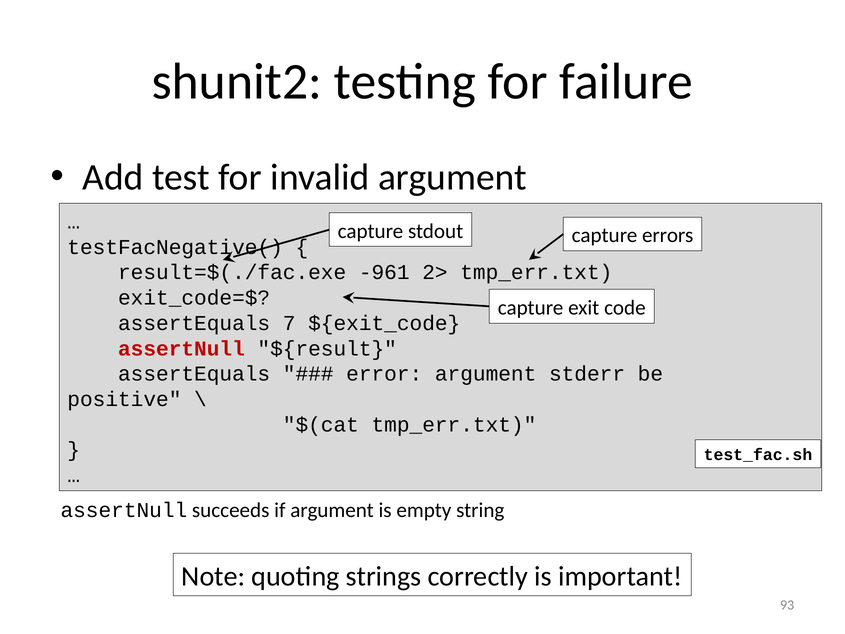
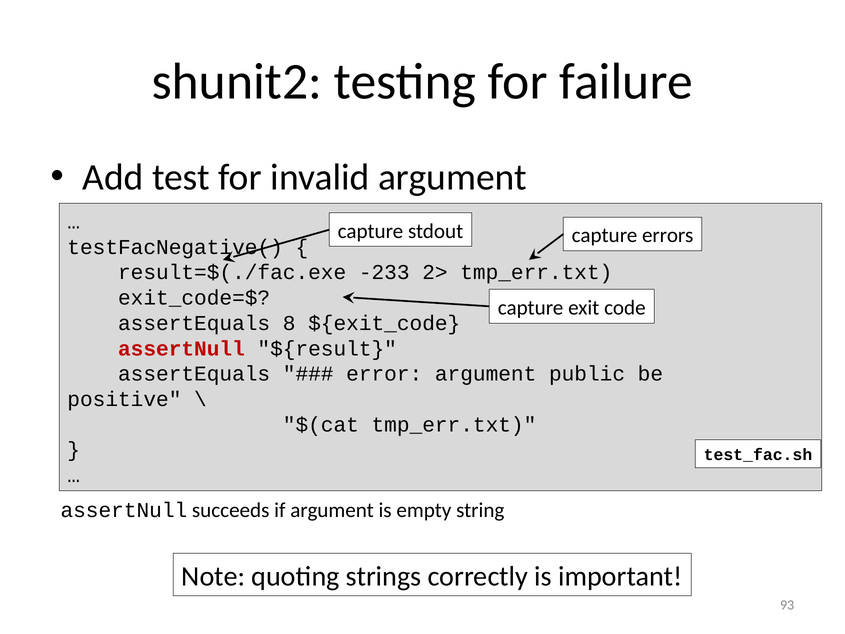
-961: -961 -> -233
7: 7 -> 8
stderr: stderr -> public
